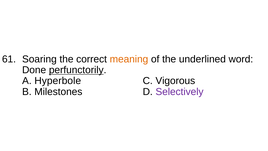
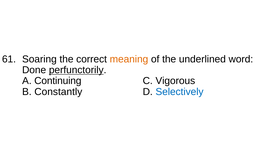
Hyperbole: Hyperbole -> Continuing
Milestones: Milestones -> Constantly
Selectively colour: purple -> blue
